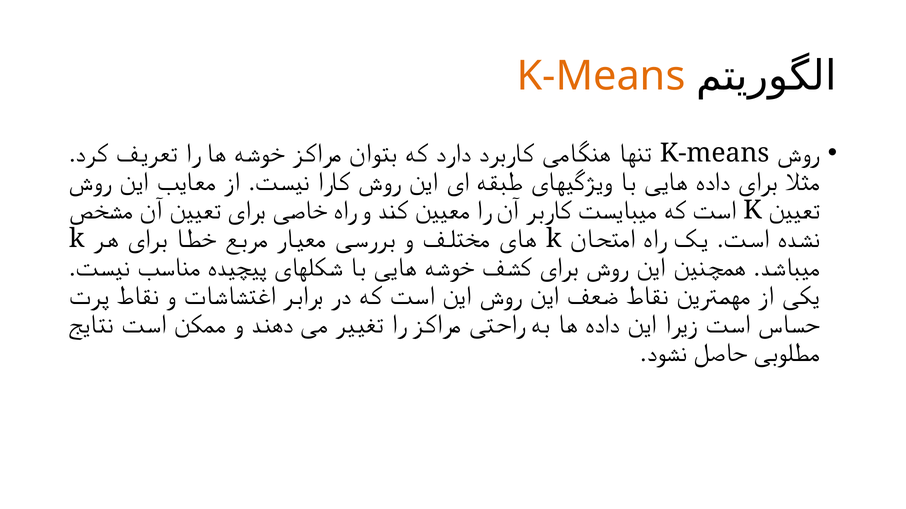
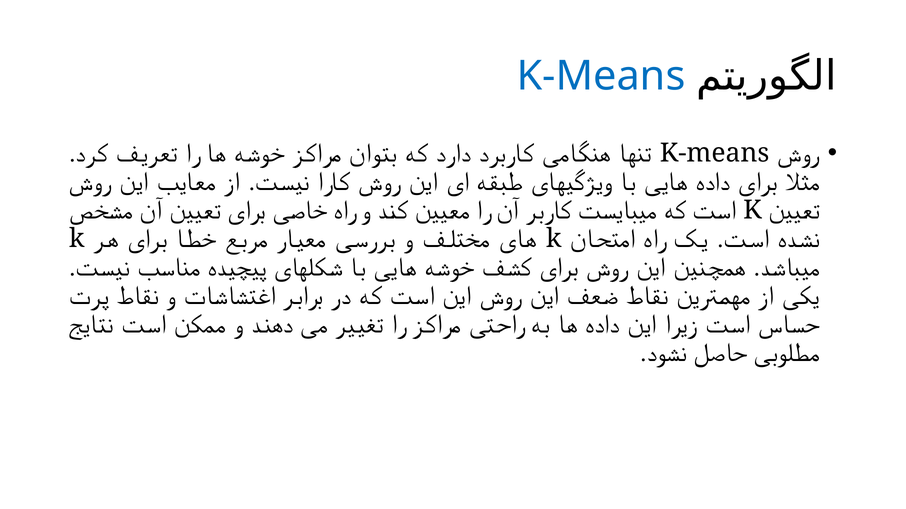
K-Means at (601, 76) colour: orange -> blue
